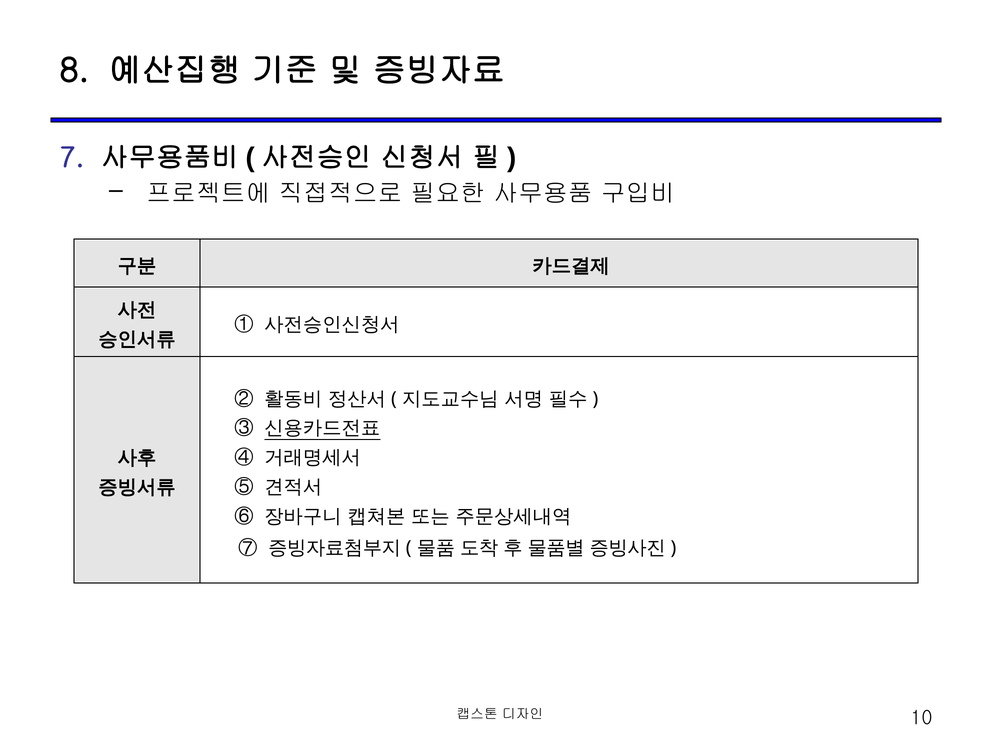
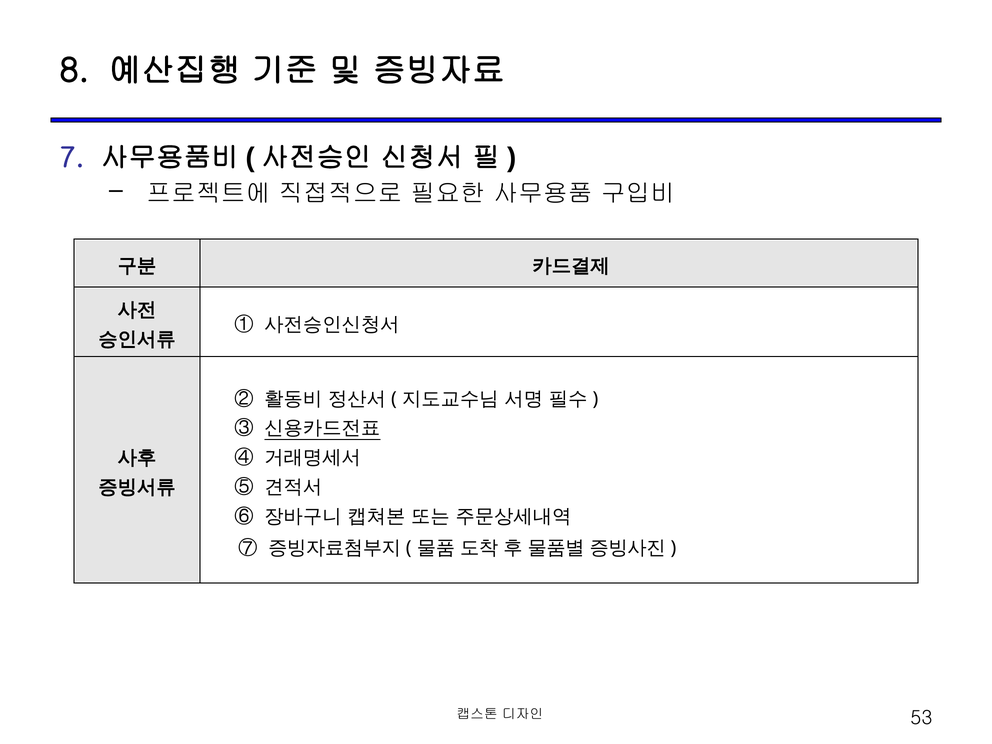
10: 10 -> 53
